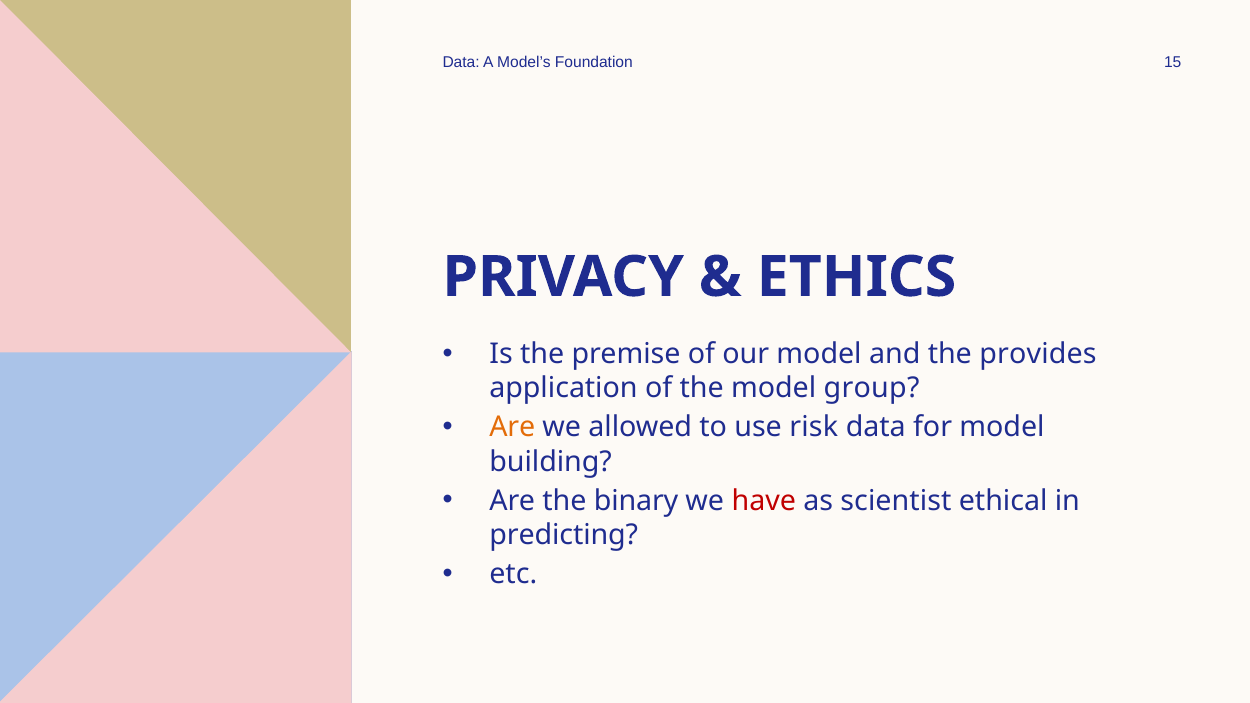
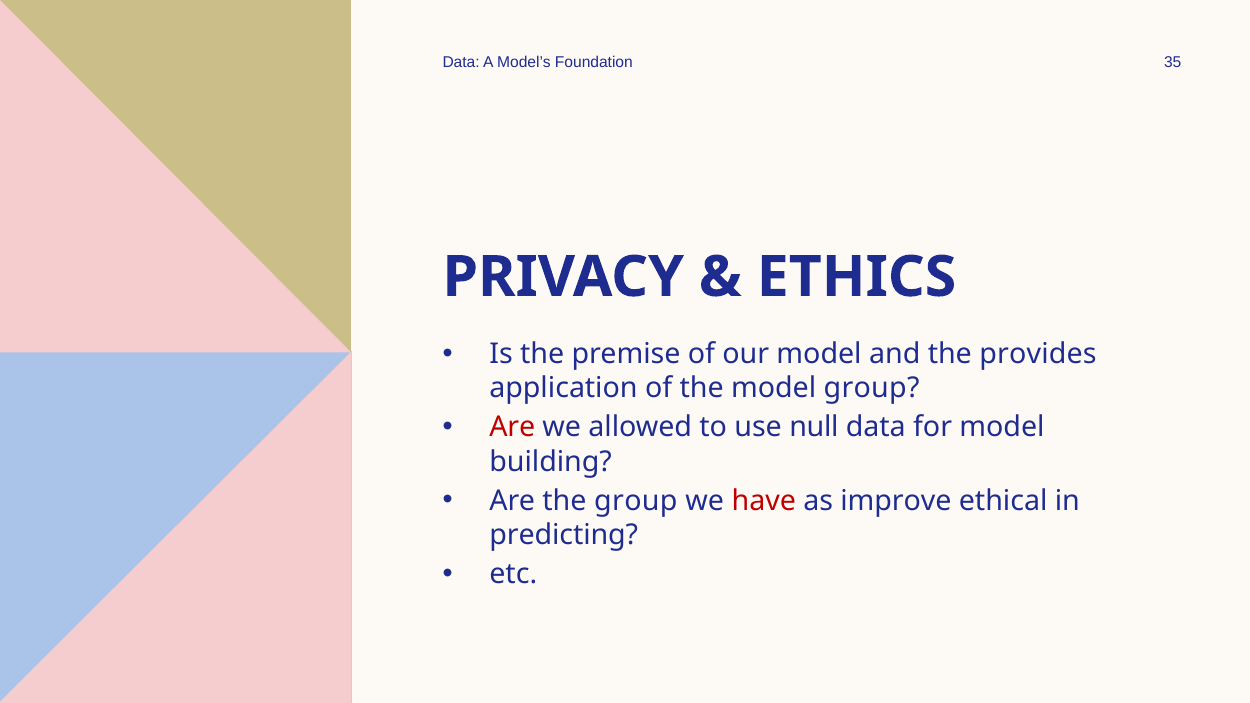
15: 15 -> 35
Are at (512, 428) colour: orange -> red
risk: risk -> null
the binary: binary -> group
scientist: scientist -> improve
